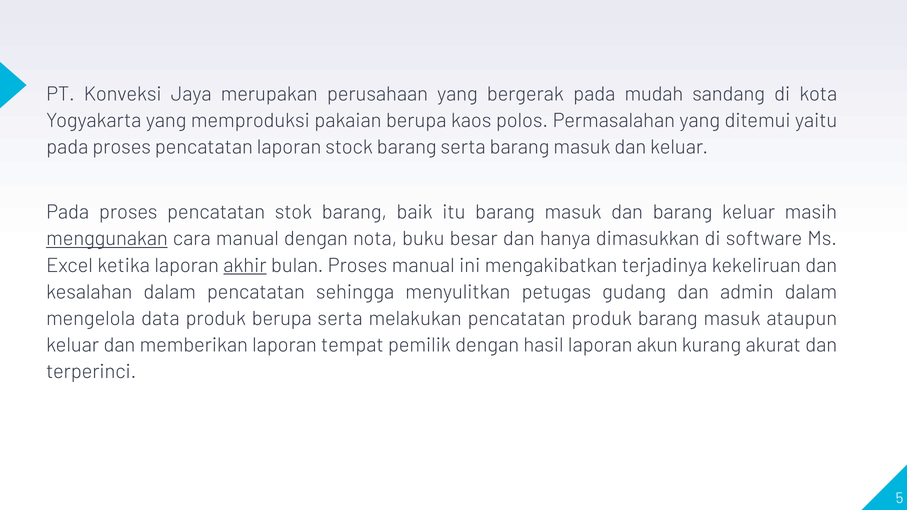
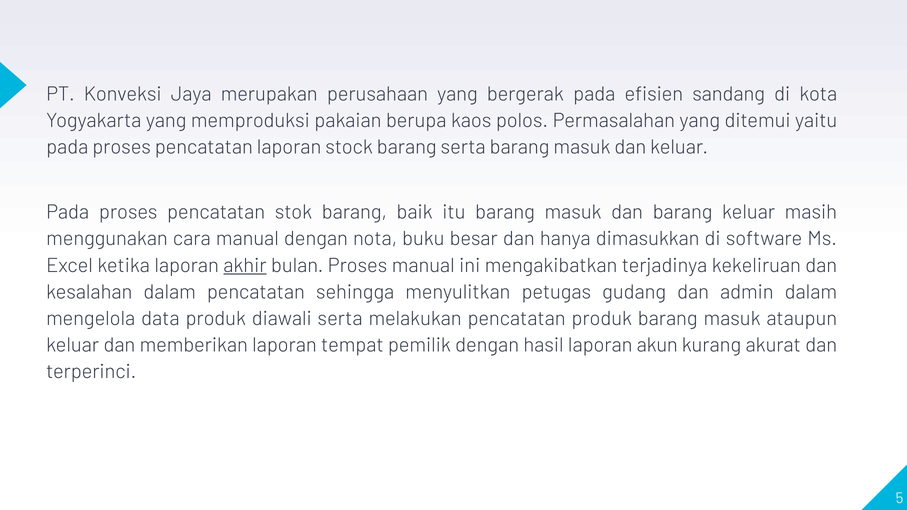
mudah: mudah -> efisien
menggunakan underline: present -> none
produk berupa: berupa -> diawali
